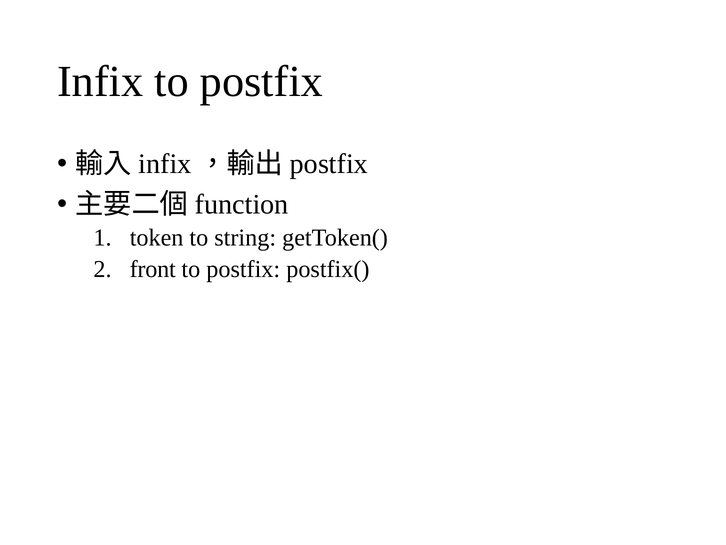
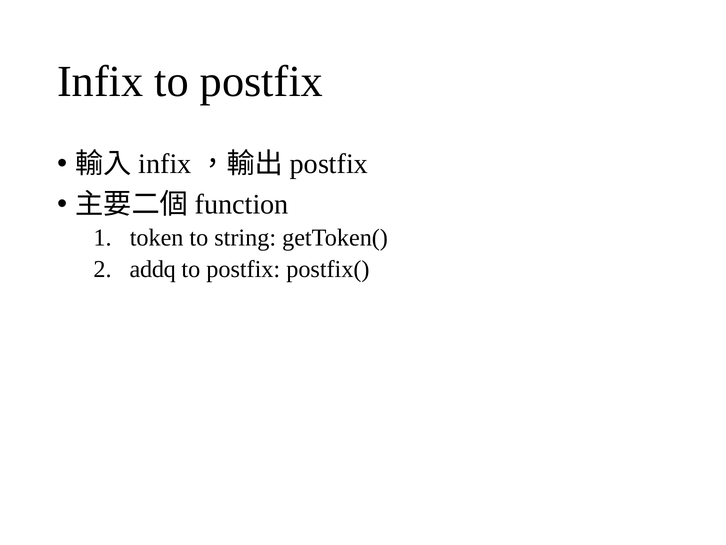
front: front -> addq
